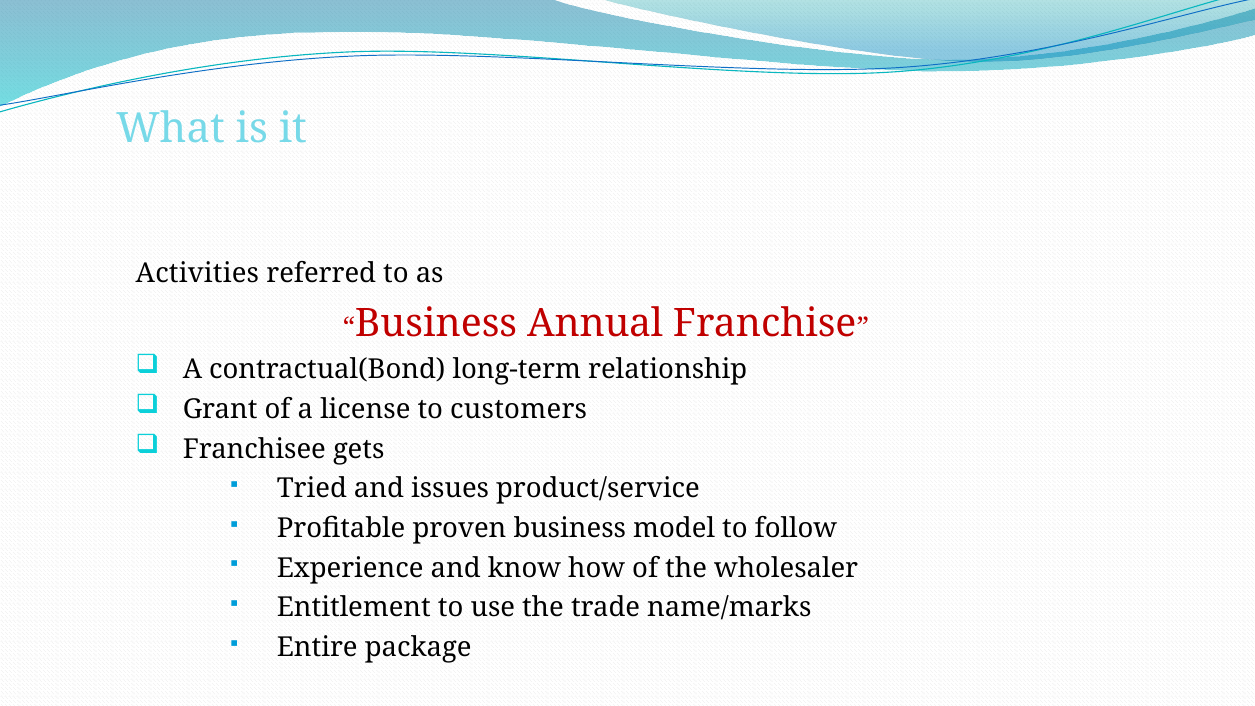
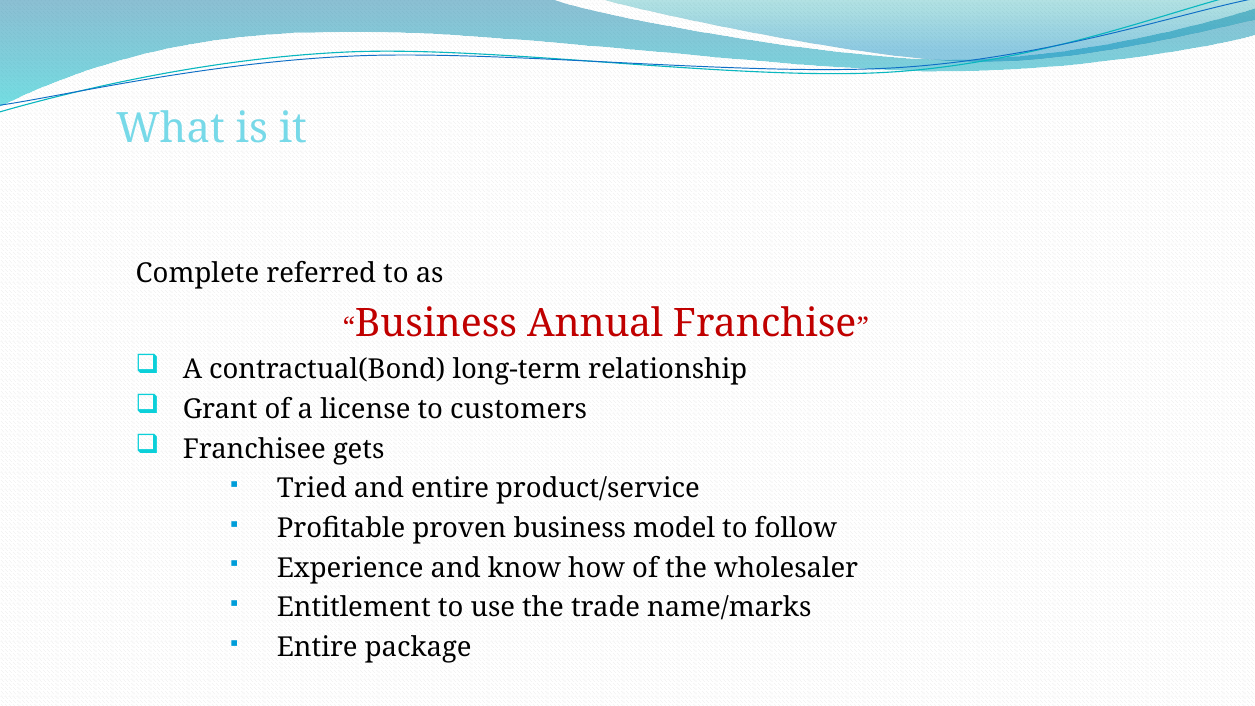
Activities: Activities -> Complete
and issues: issues -> entire
